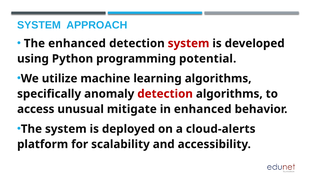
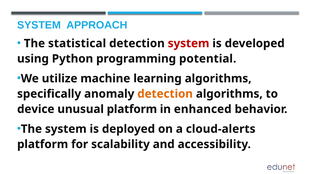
The enhanced: enhanced -> statistical
detection at (165, 94) colour: red -> orange
access: access -> device
unusual mitigate: mitigate -> platform
